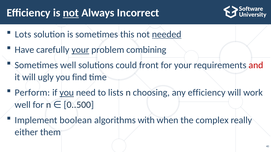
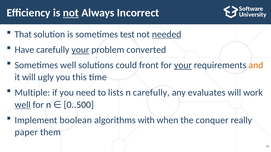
Lots: Lots -> That
this: this -> test
combining: combining -> converted
your at (183, 65) underline: none -> present
and colour: red -> orange
find: find -> this
Perform: Perform -> Multiple
you at (67, 93) underline: present -> none
n choosing: choosing -> carefully
any efficiency: efficiency -> evaluates
well at (23, 105) underline: none -> present
complex: complex -> conquer
either: either -> paper
